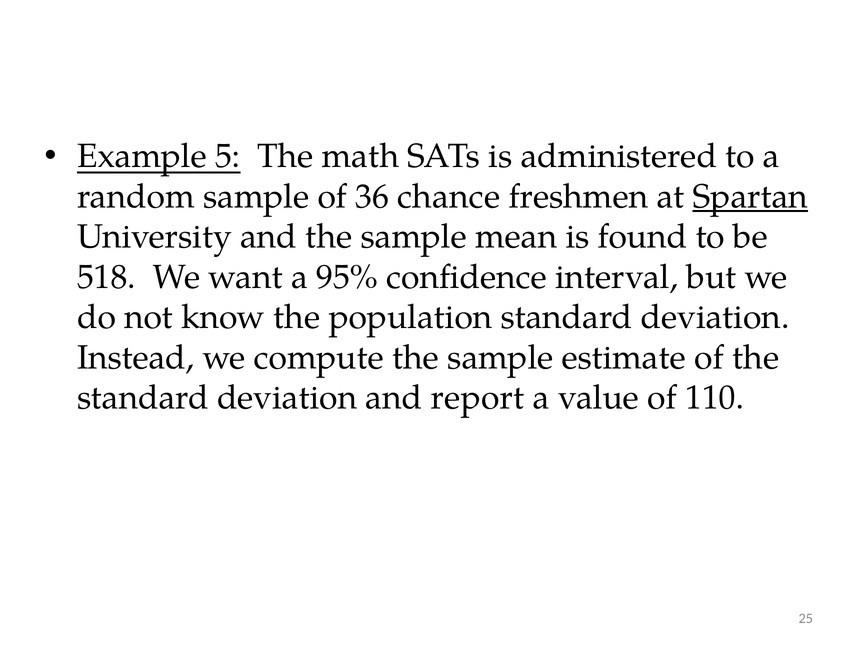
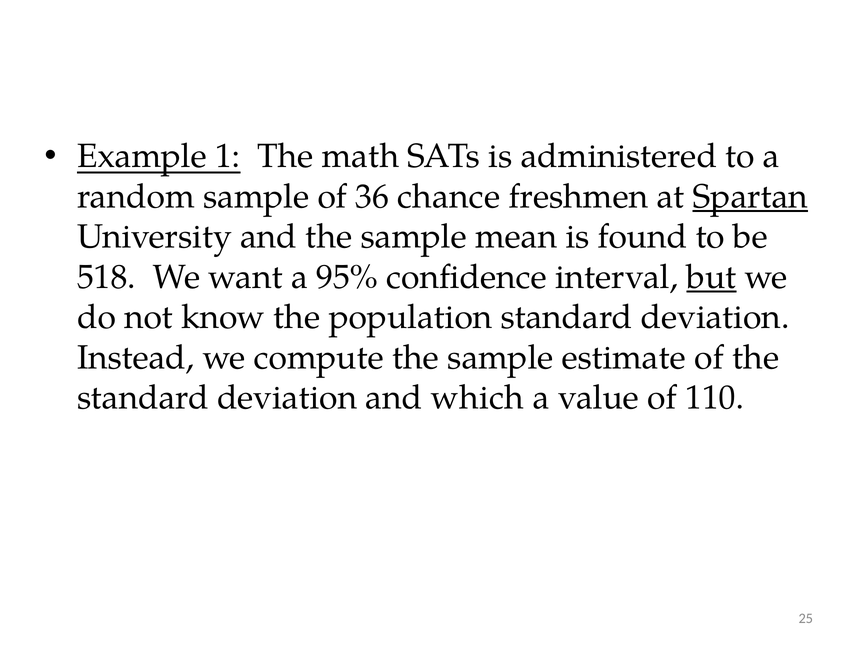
5: 5 -> 1
but underline: none -> present
report: report -> which
